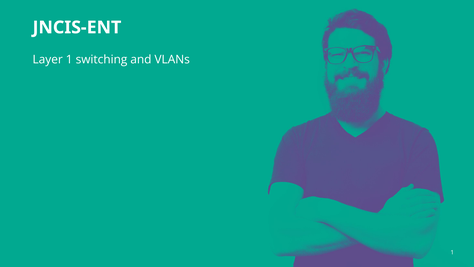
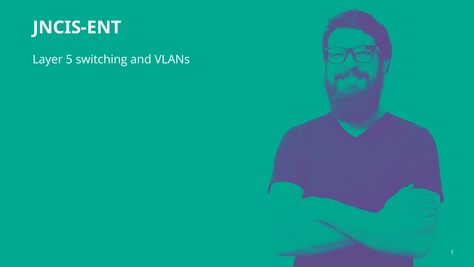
Layer 1: 1 -> 5
